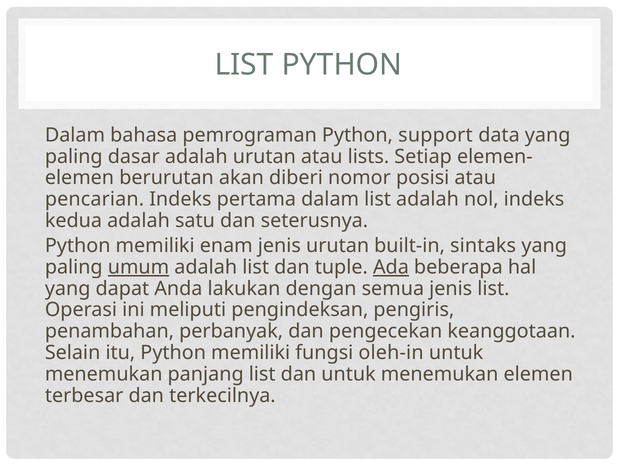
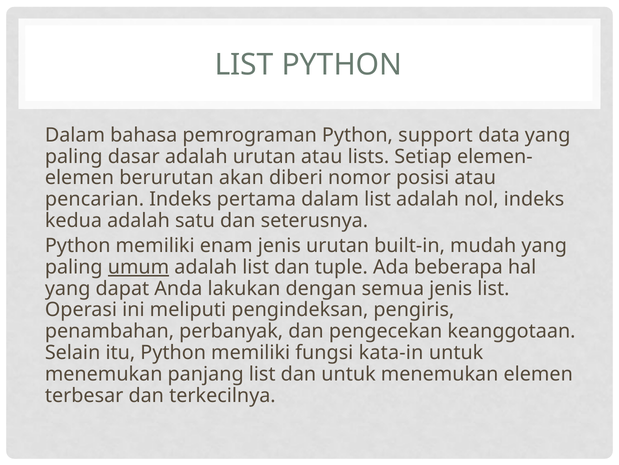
sintaks: sintaks -> mudah
Ada underline: present -> none
oleh-in: oleh-in -> kata-in
